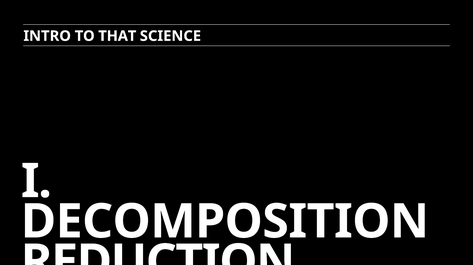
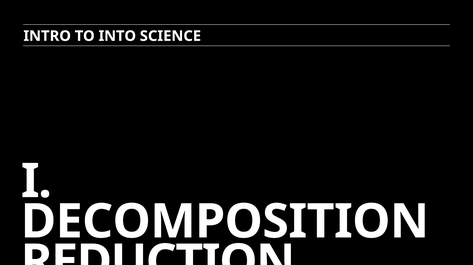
THAT: THAT -> INTO
